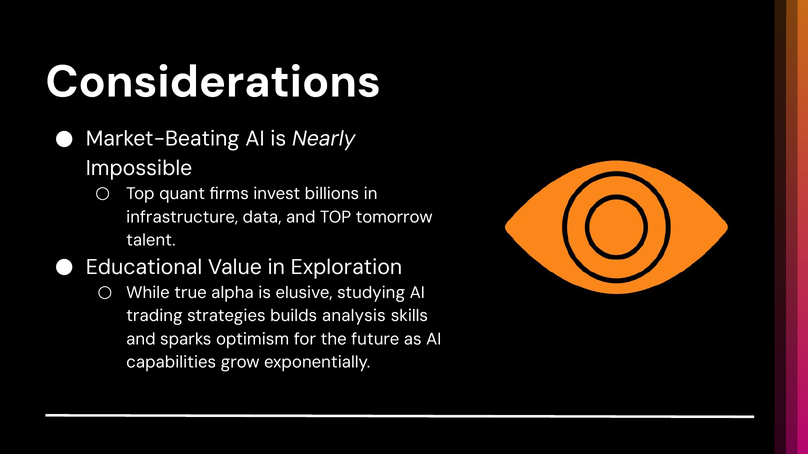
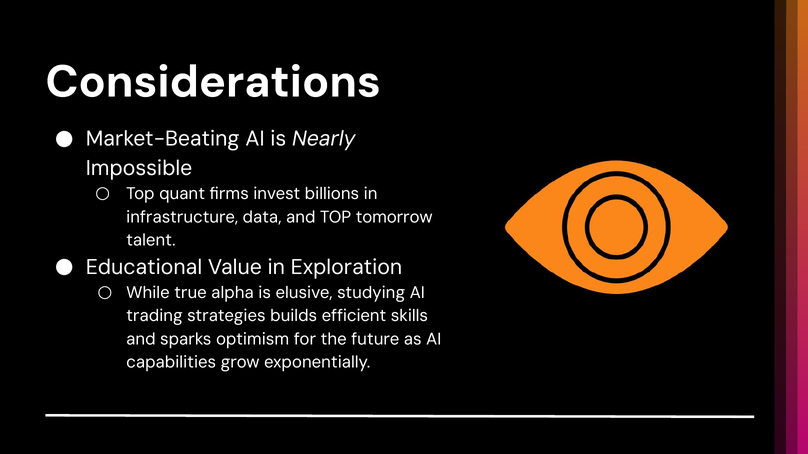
analysis: analysis -> efficient
